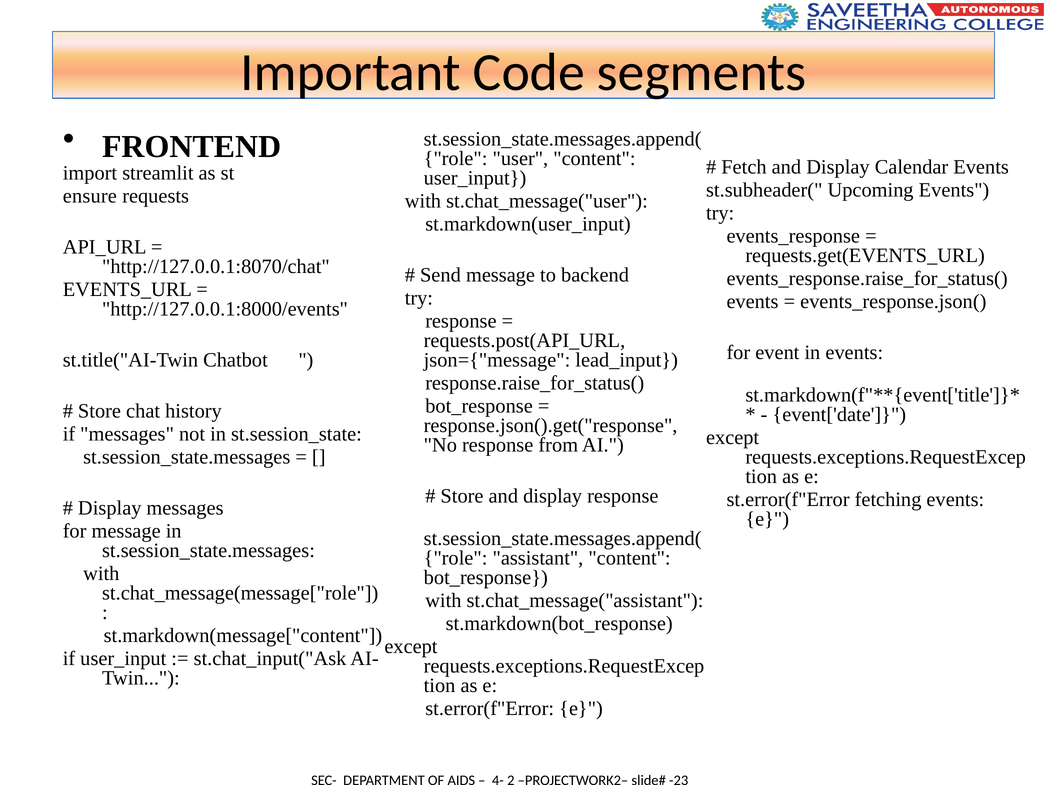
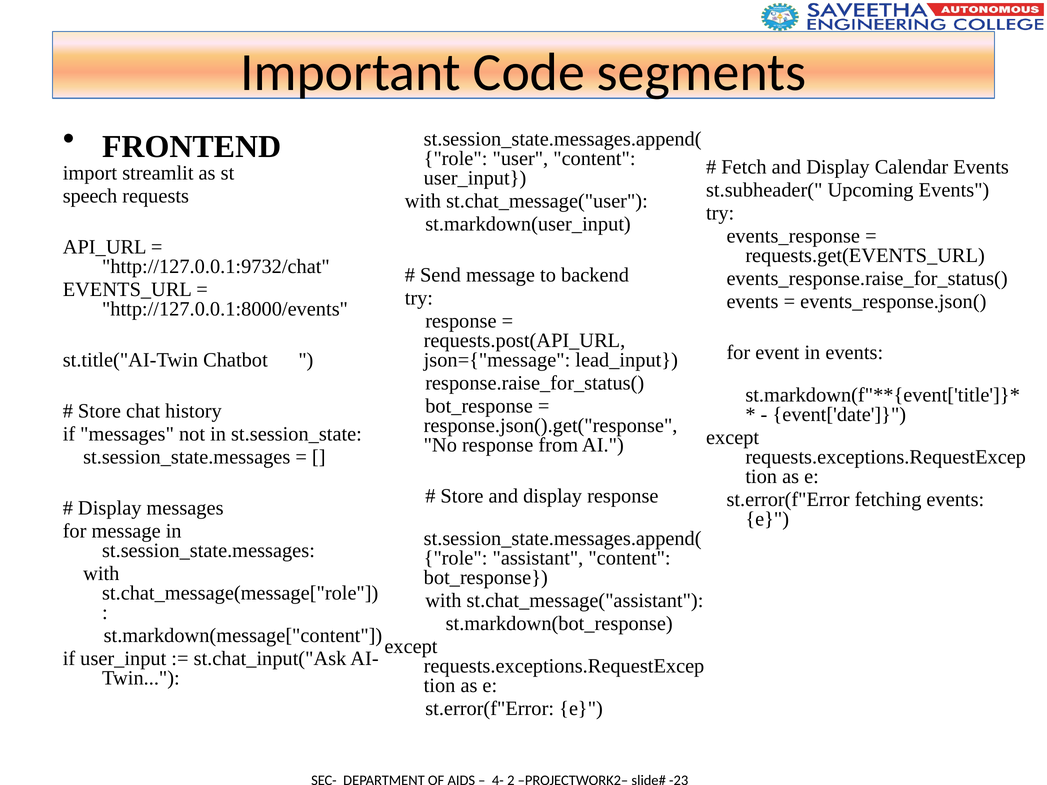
ensure: ensure -> speech
http://127.0.0.1:8070/chat: http://127.0.0.1:8070/chat -> http://127.0.0.1:9732/chat
